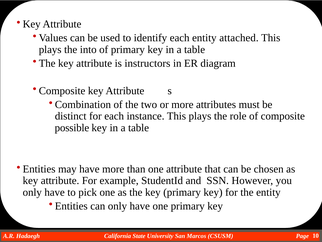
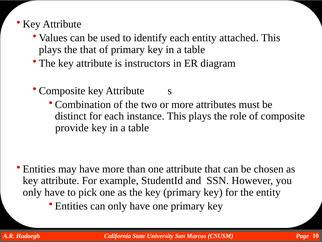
the into: into -> that
possible: possible -> provide
